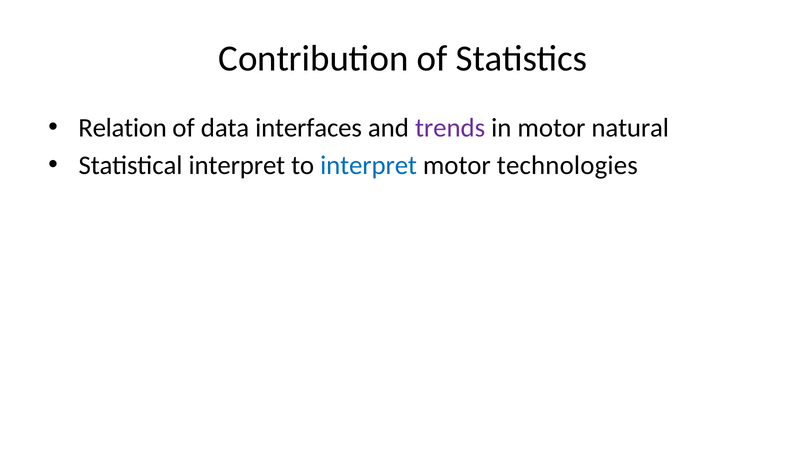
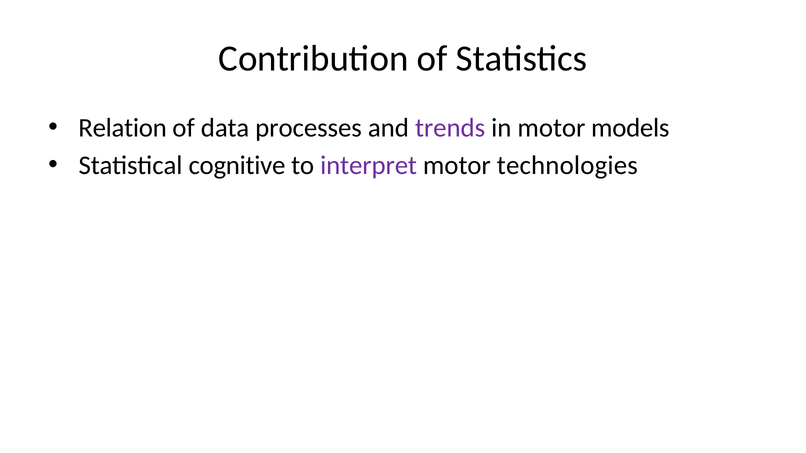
interfaces: interfaces -> processes
natural: natural -> models
Statistical interpret: interpret -> cognitive
interpret at (369, 165) colour: blue -> purple
